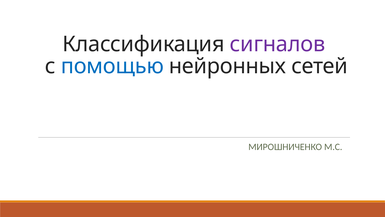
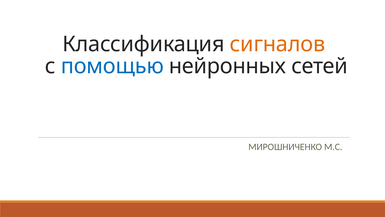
сигналов colour: purple -> orange
